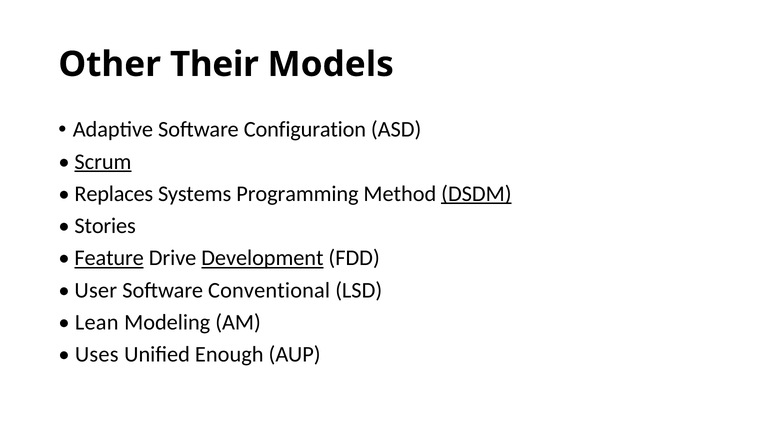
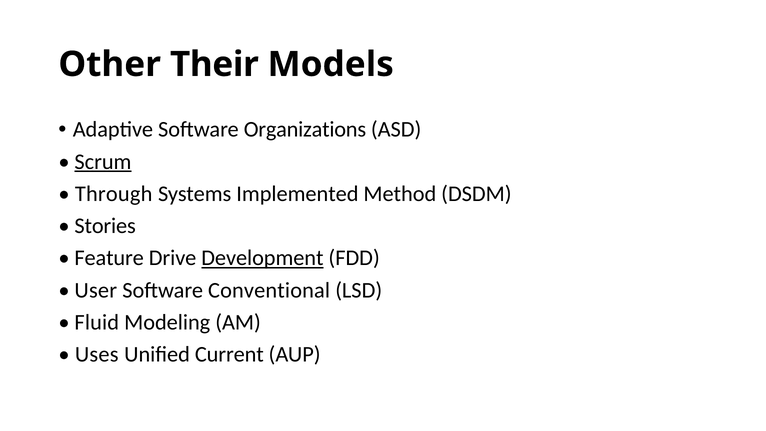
Configuration: Configuration -> Organizations
Replaces: Replaces -> Through
Programming: Programming -> Implemented
DSDM underline: present -> none
Feature underline: present -> none
Lean: Lean -> Fluid
Enough: Enough -> Current
